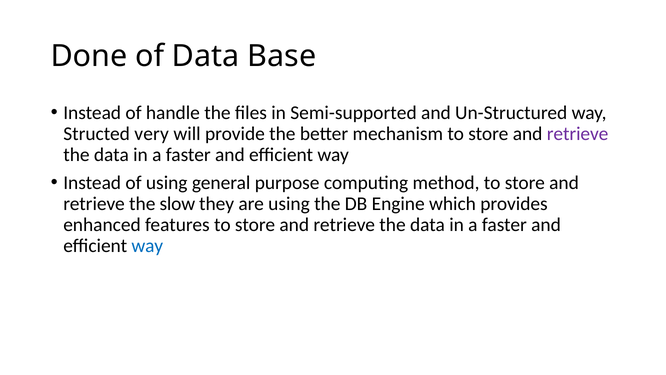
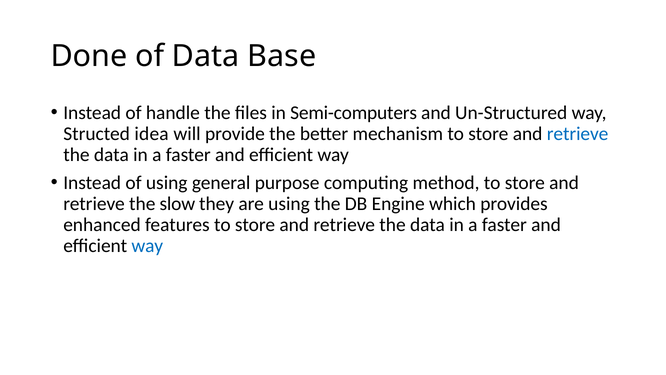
Semi-supported: Semi-supported -> Semi-computers
very: very -> idea
retrieve at (578, 134) colour: purple -> blue
